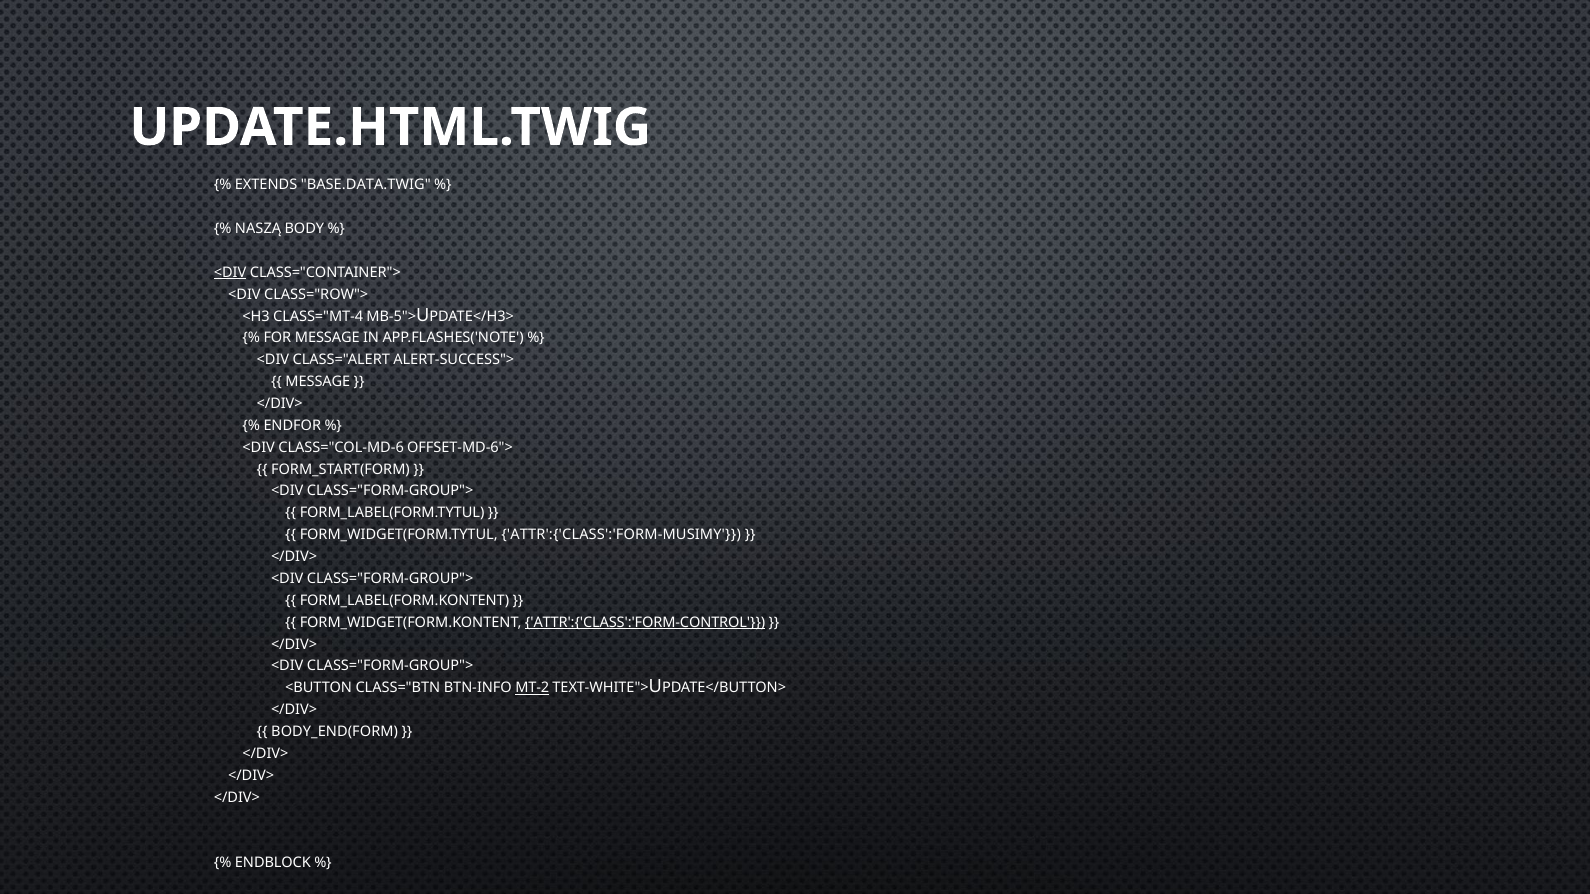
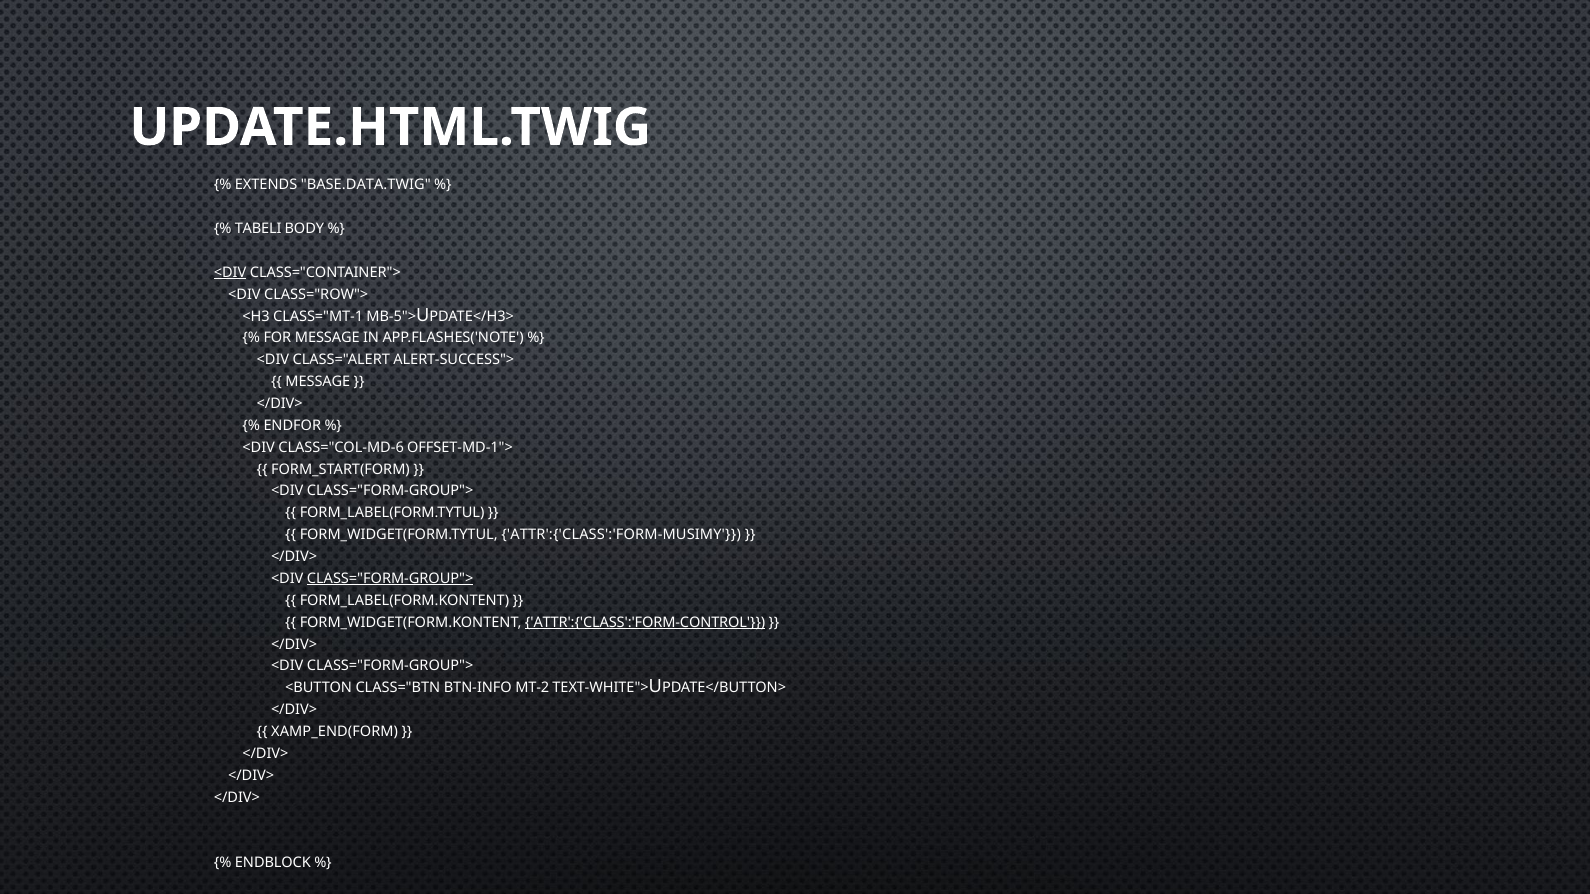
NASZĄ: NASZĄ -> TABELI
CLASS="MT-4: CLASS="MT-4 -> CLASS="MT-1
OFFSET-MD-6">: OFFSET-MD-6"> -> OFFSET-MD-1">
CLASS="FORM-GROUP"> at (390, 579) underline: none -> present
MT-2 underline: present -> none
BODY_END(FORM: BODY_END(FORM -> XAMP_END(FORM
